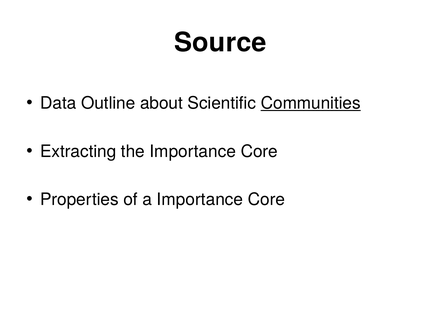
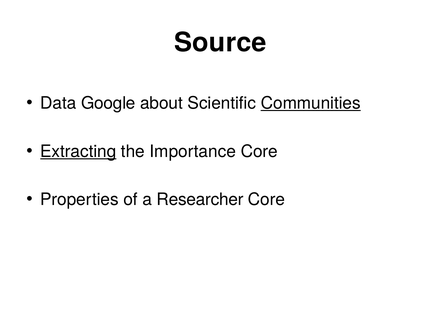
Outline: Outline -> Google
Extracting underline: none -> present
a Importance: Importance -> Researcher
